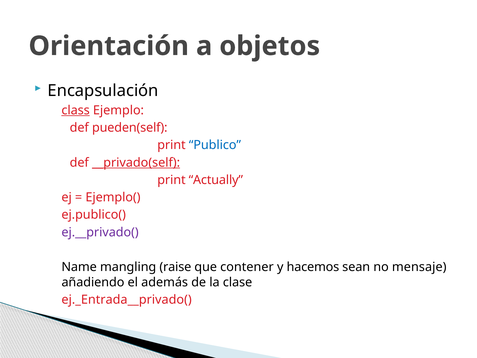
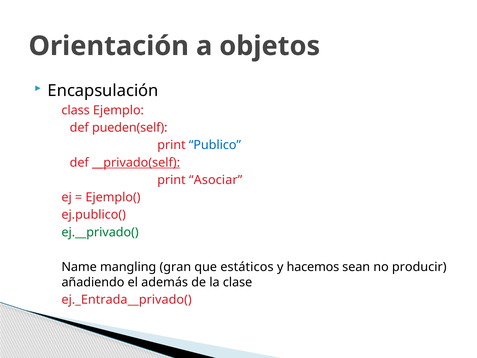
class underline: present -> none
Actually: Actually -> Asociar
ej.__privado( colour: purple -> green
raise: raise -> gran
contener: contener -> estáticos
mensaje: mensaje -> producir
